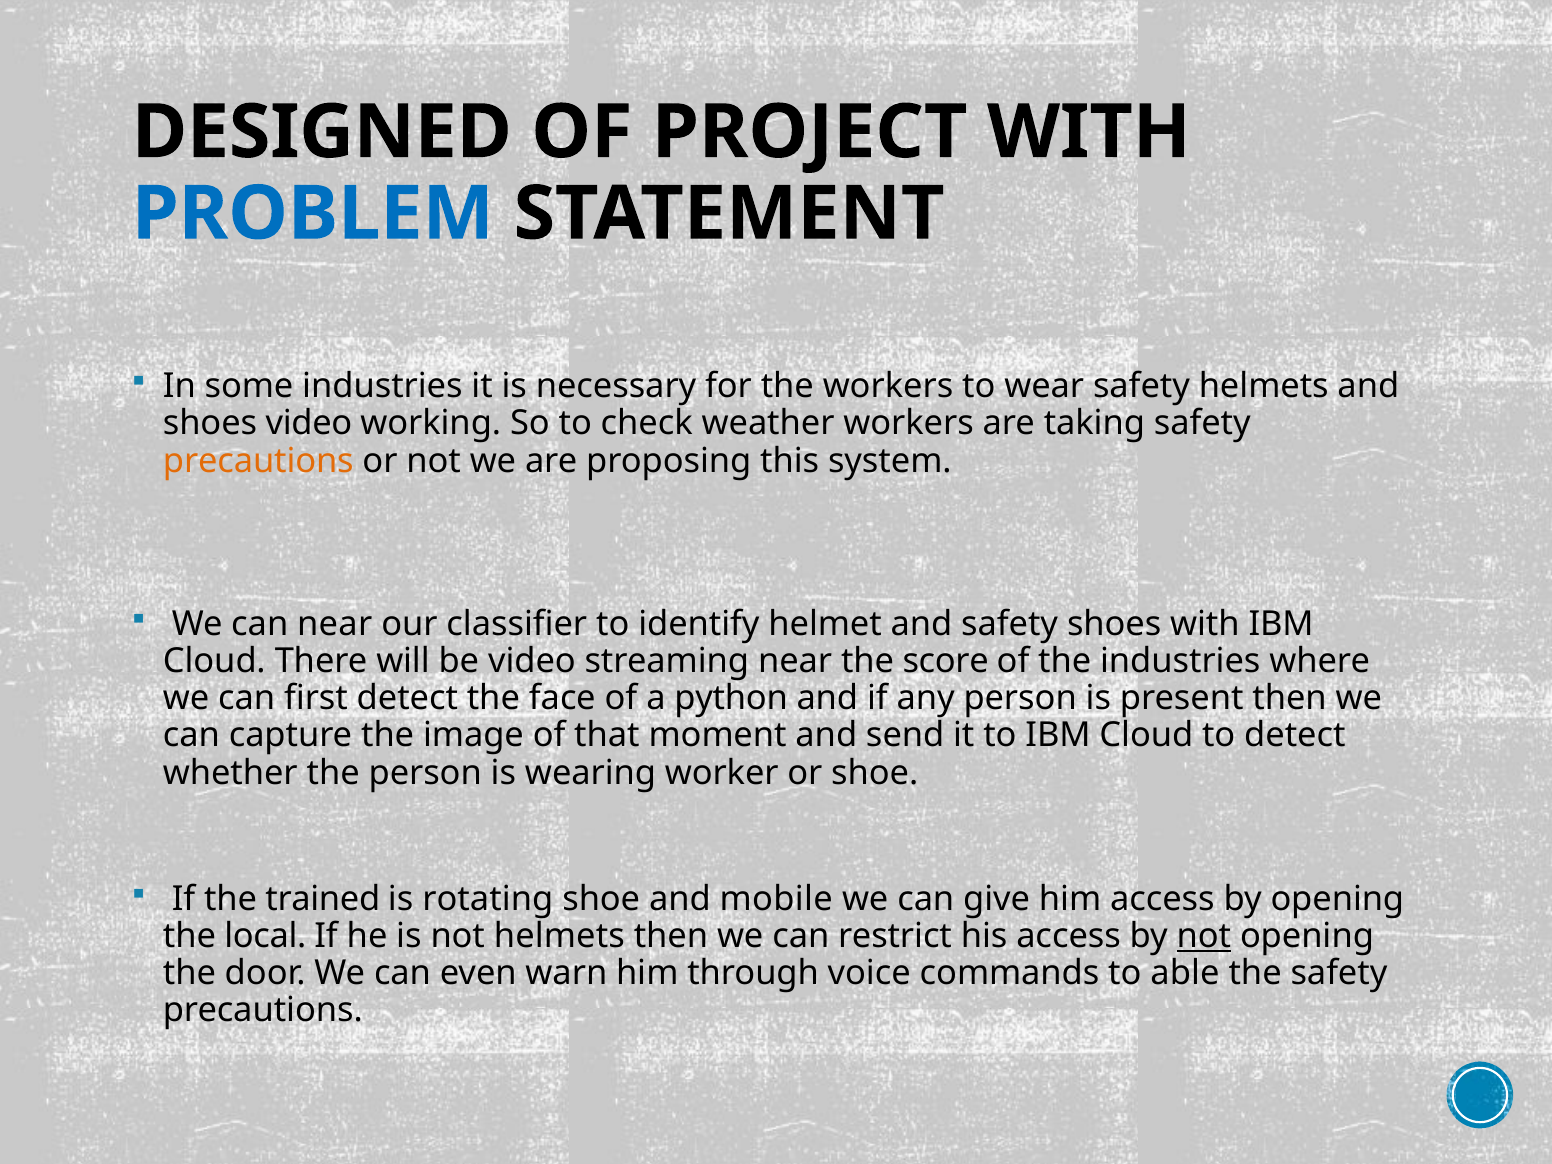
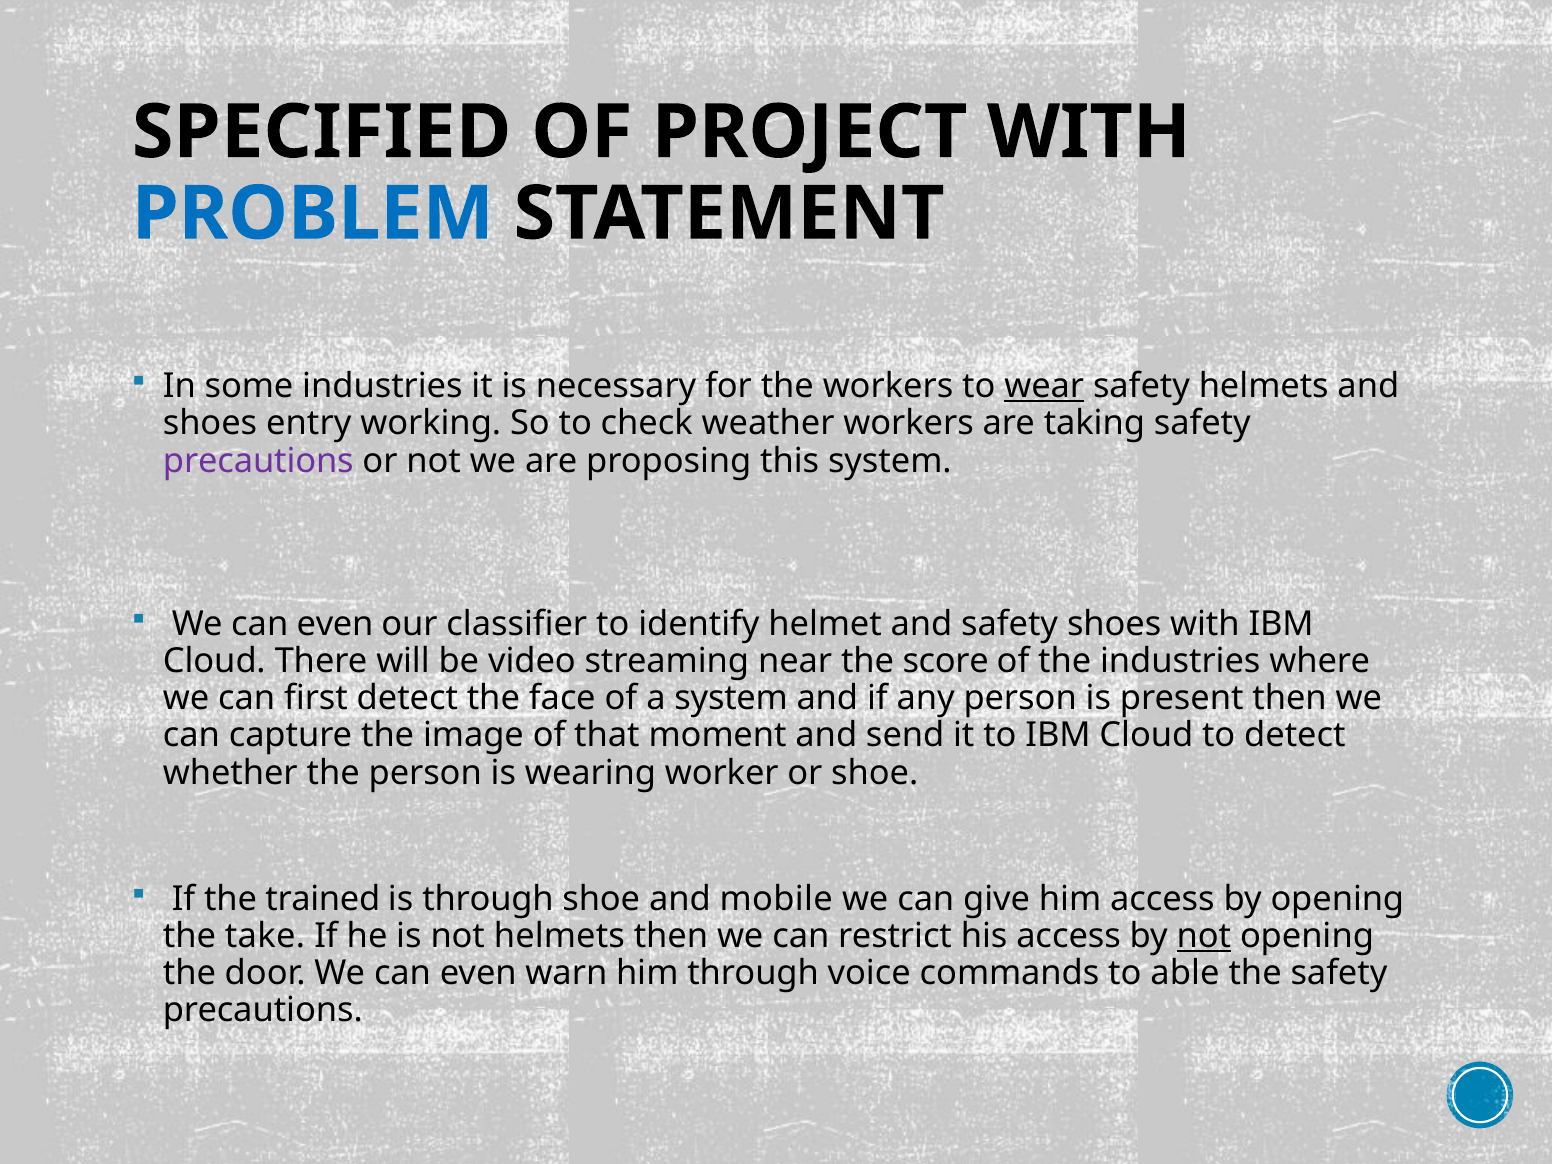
DESIGNED: DESIGNED -> SPECIFIED
wear underline: none -> present
shoes video: video -> entry
precautions at (258, 461) colour: orange -> purple
near at (335, 624): near -> even
a python: python -> system
is rotating: rotating -> through
local: local -> take
